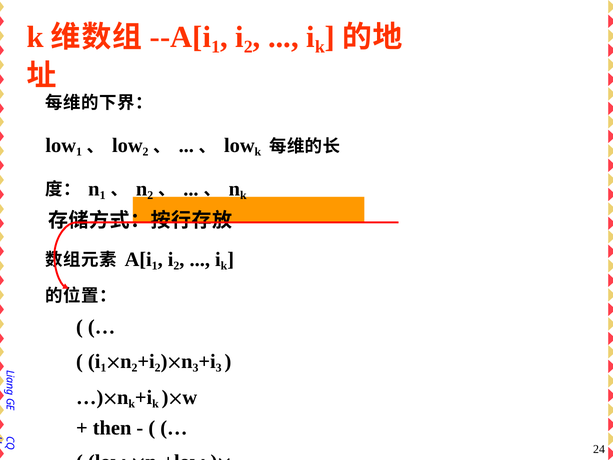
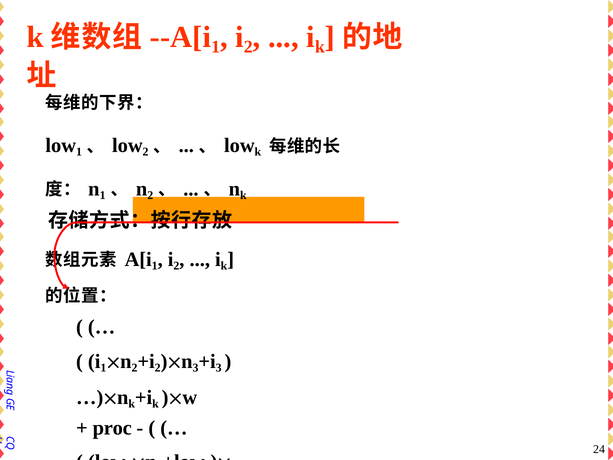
then: then -> proc
